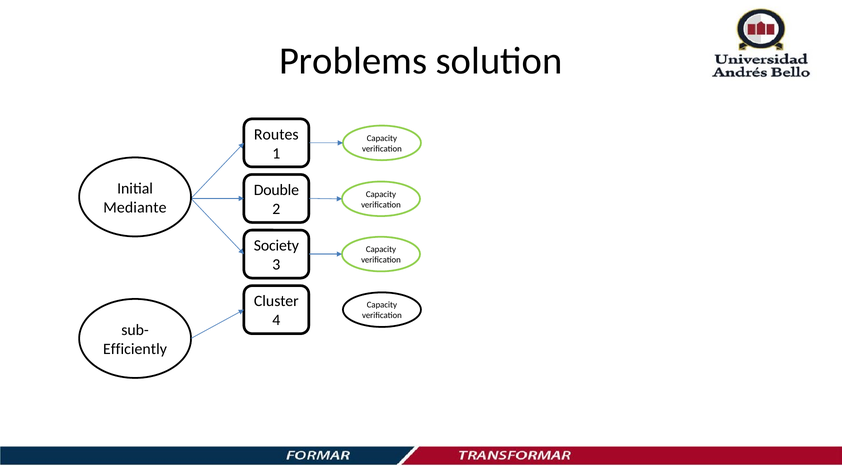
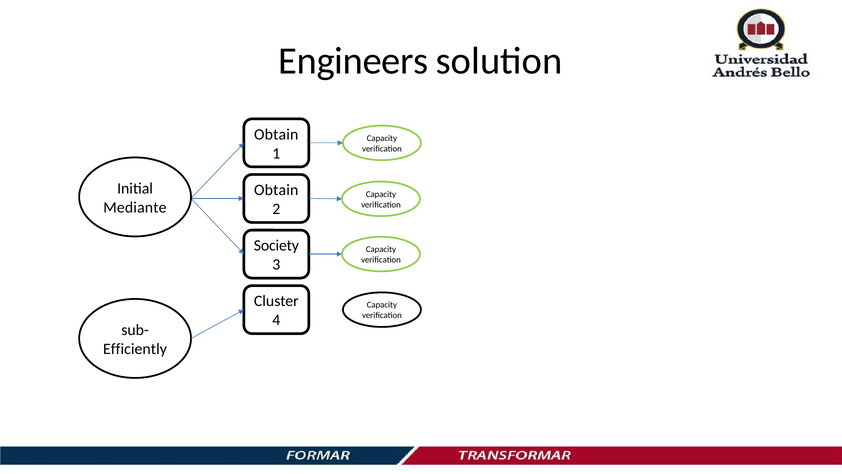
Problems: Problems -> Engineers
Routes at (276, 134): Routes -> Obtain
Double at (276, 190): Double -> Obtain
